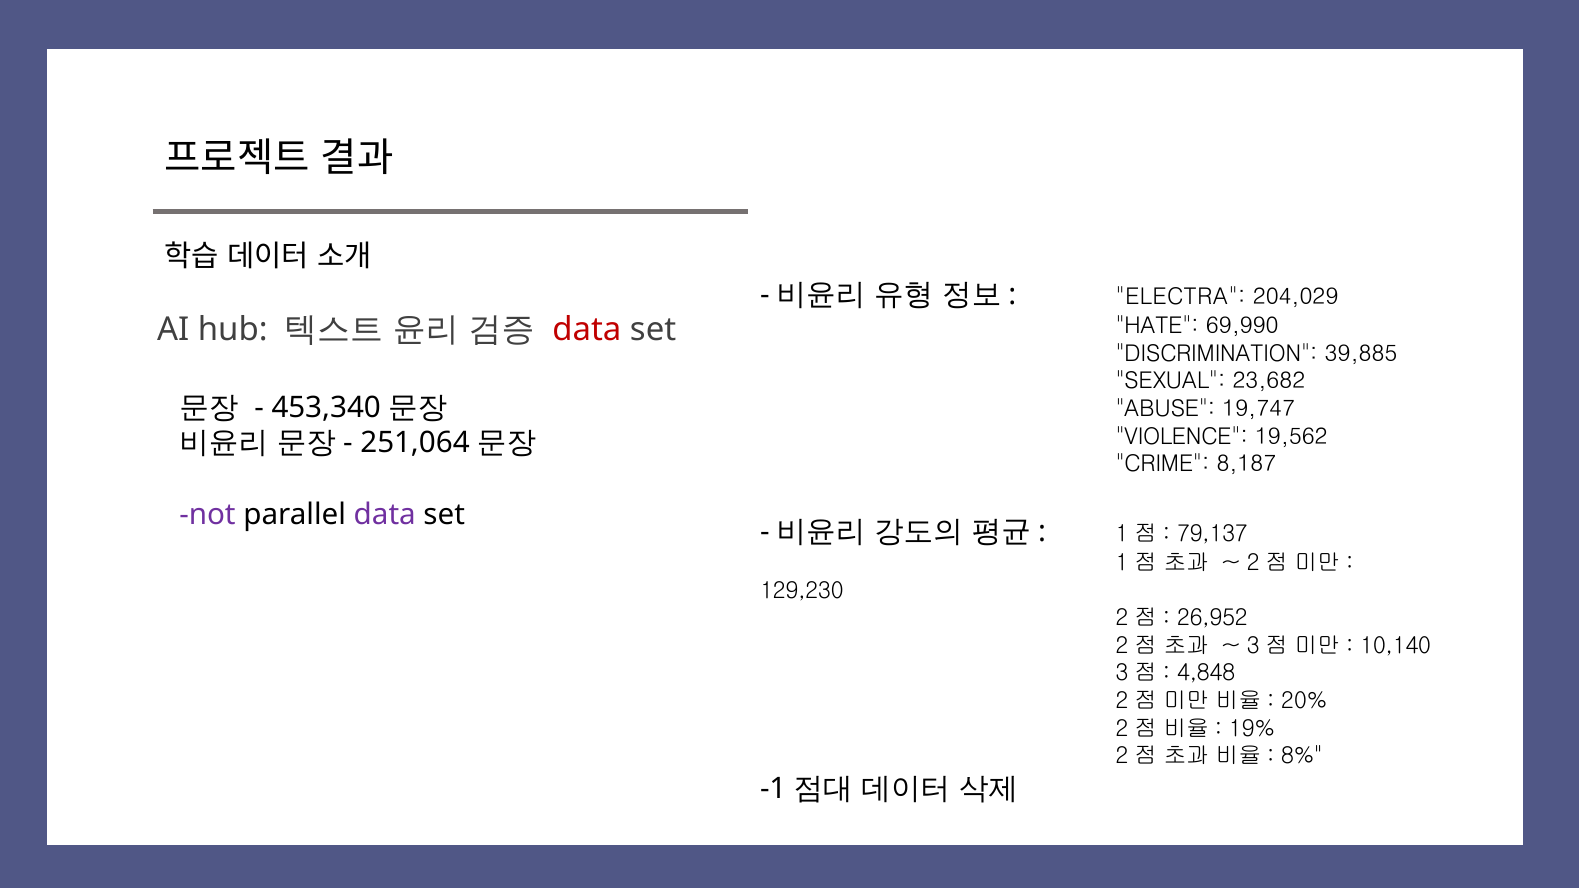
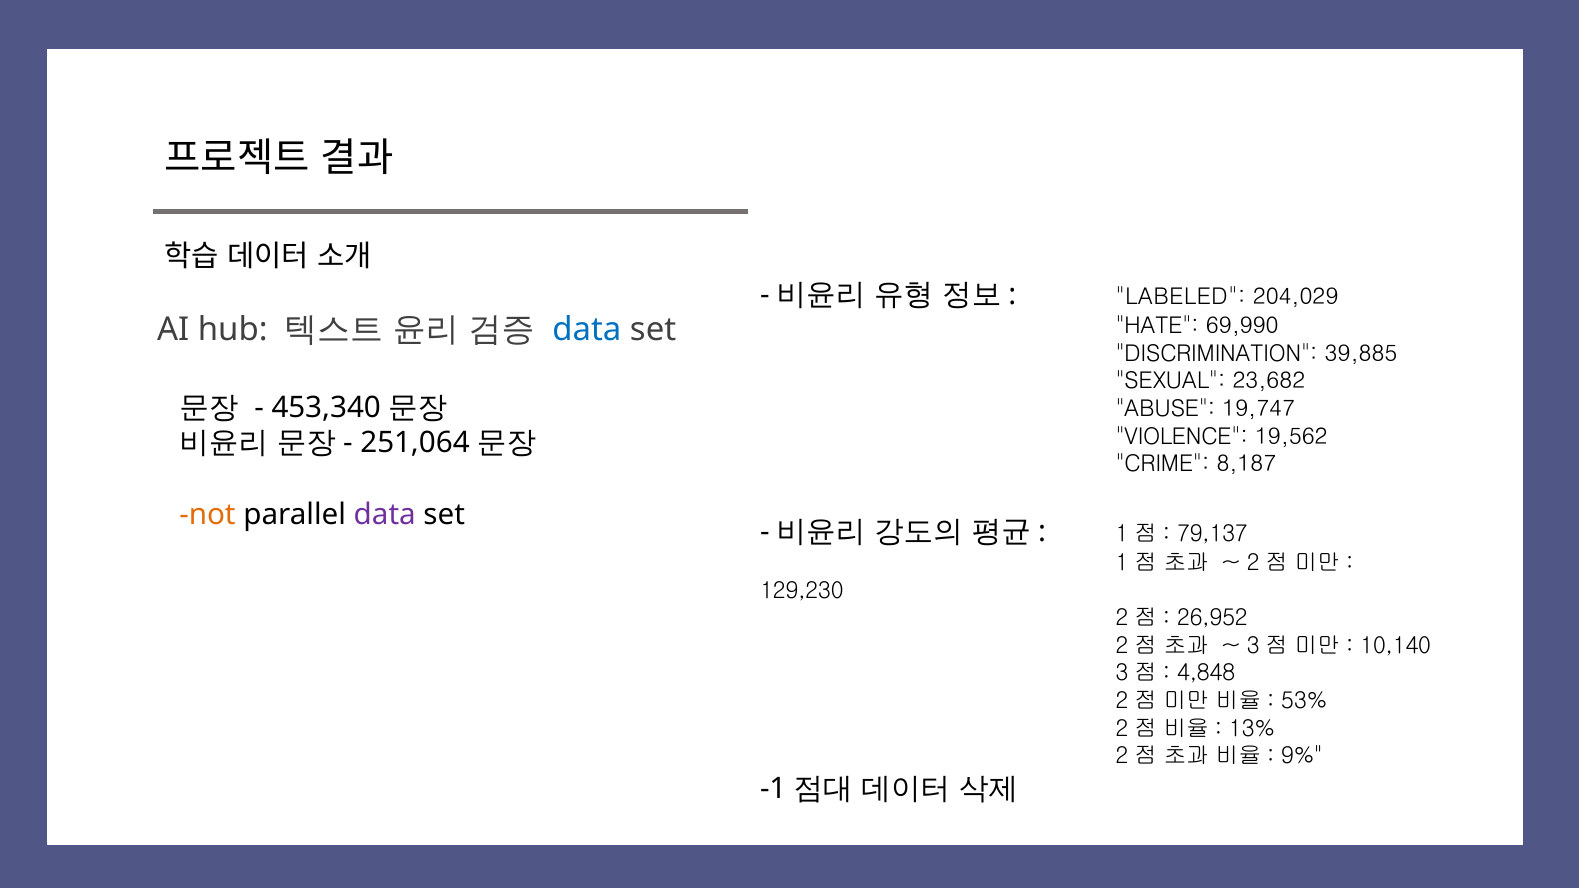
ELECTRA: ELECTRA -> LABELED
data at (587, 330) colour: red -> blue
not colour: purple -> orange
20%: 20% -> 53%
19%: 19% -> 13%
8%: 8% -> 9%
